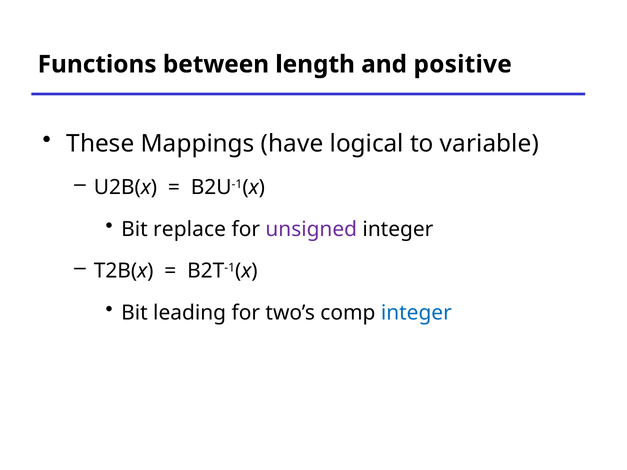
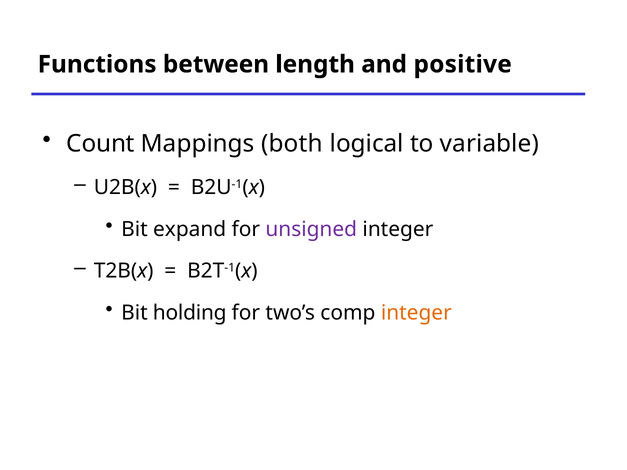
These: These -> Count
have: have -> both
replace: replace -> expand
leading: leading -> holding
integer at (416, 313) colour: blue -> orange
